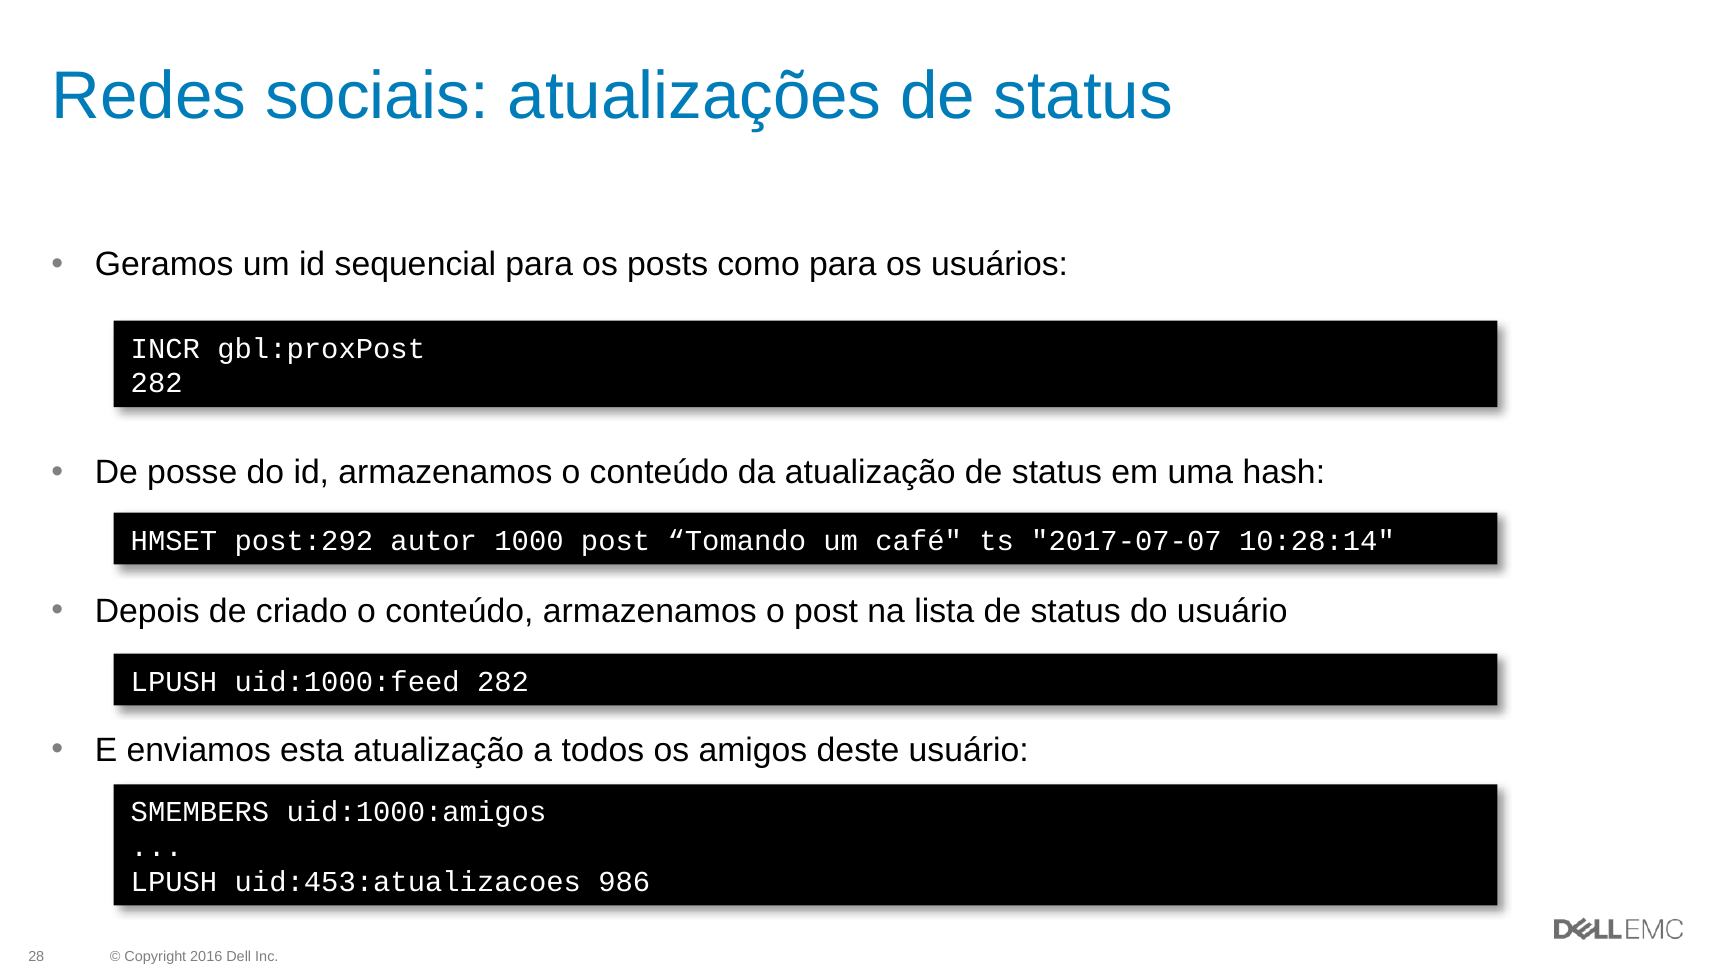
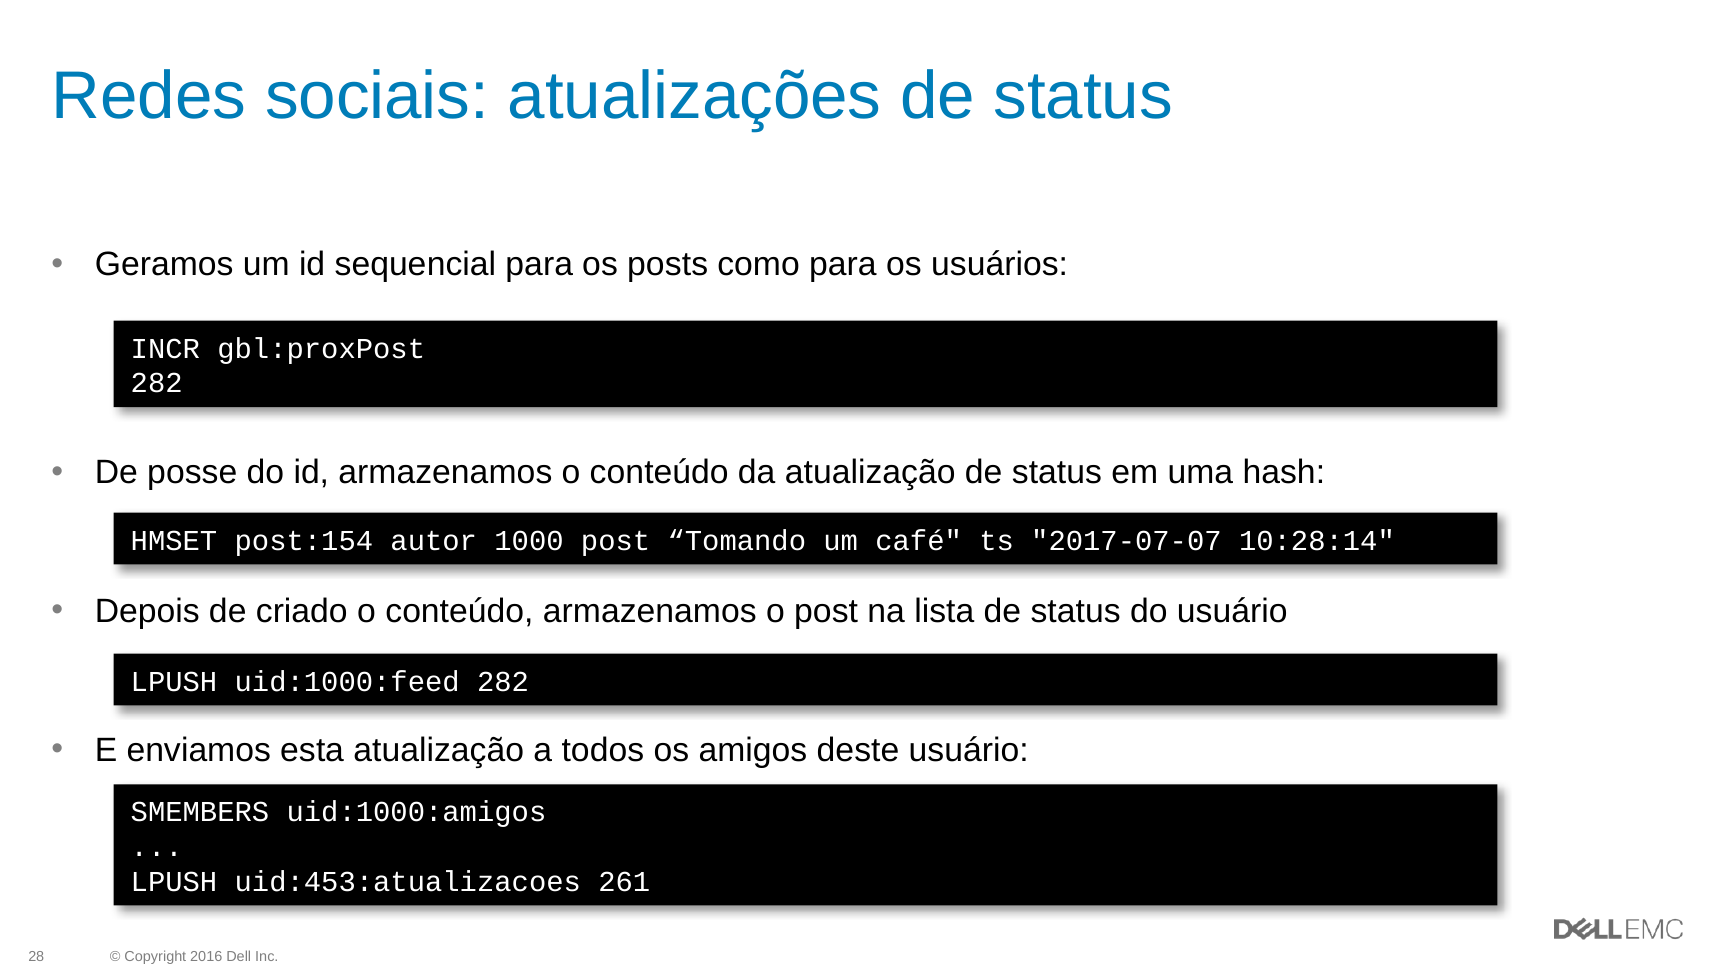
post:292: post:292 -> post:154
986: 986 -> 261
